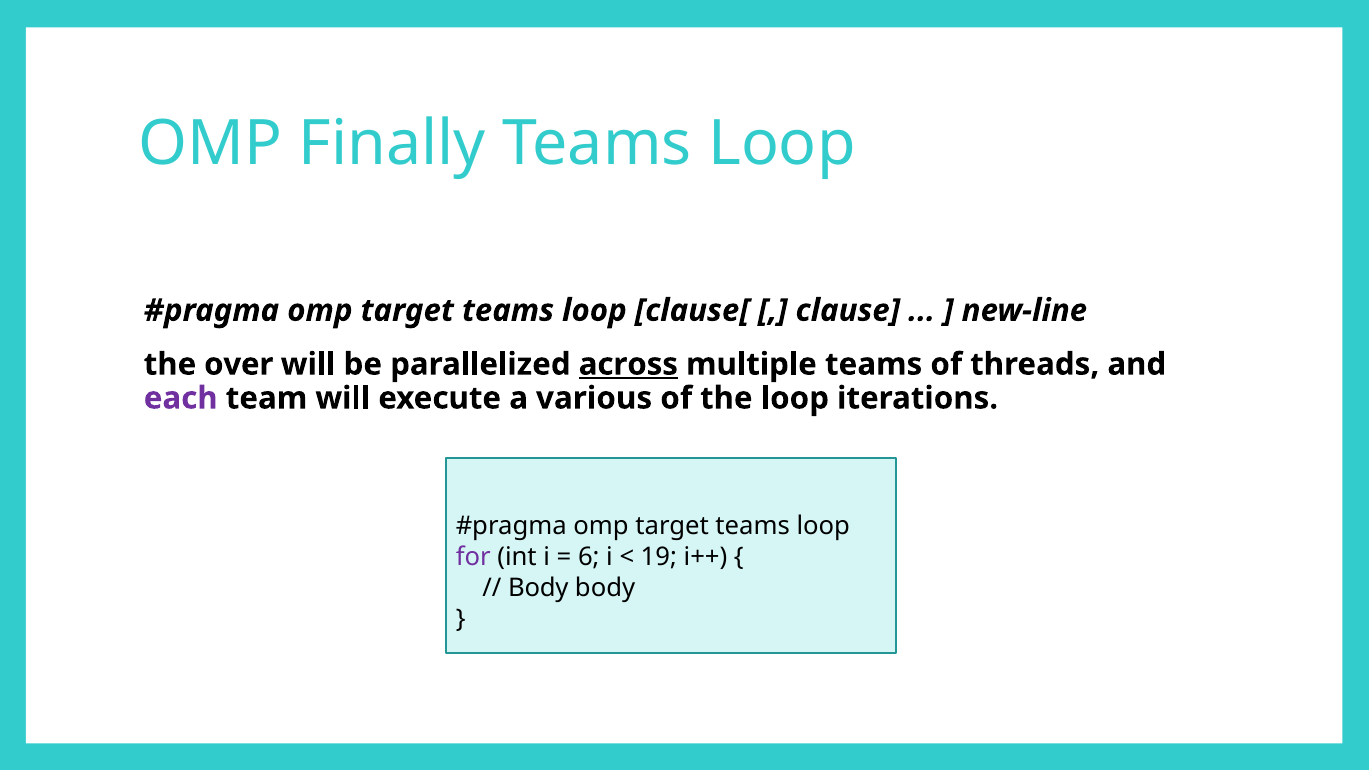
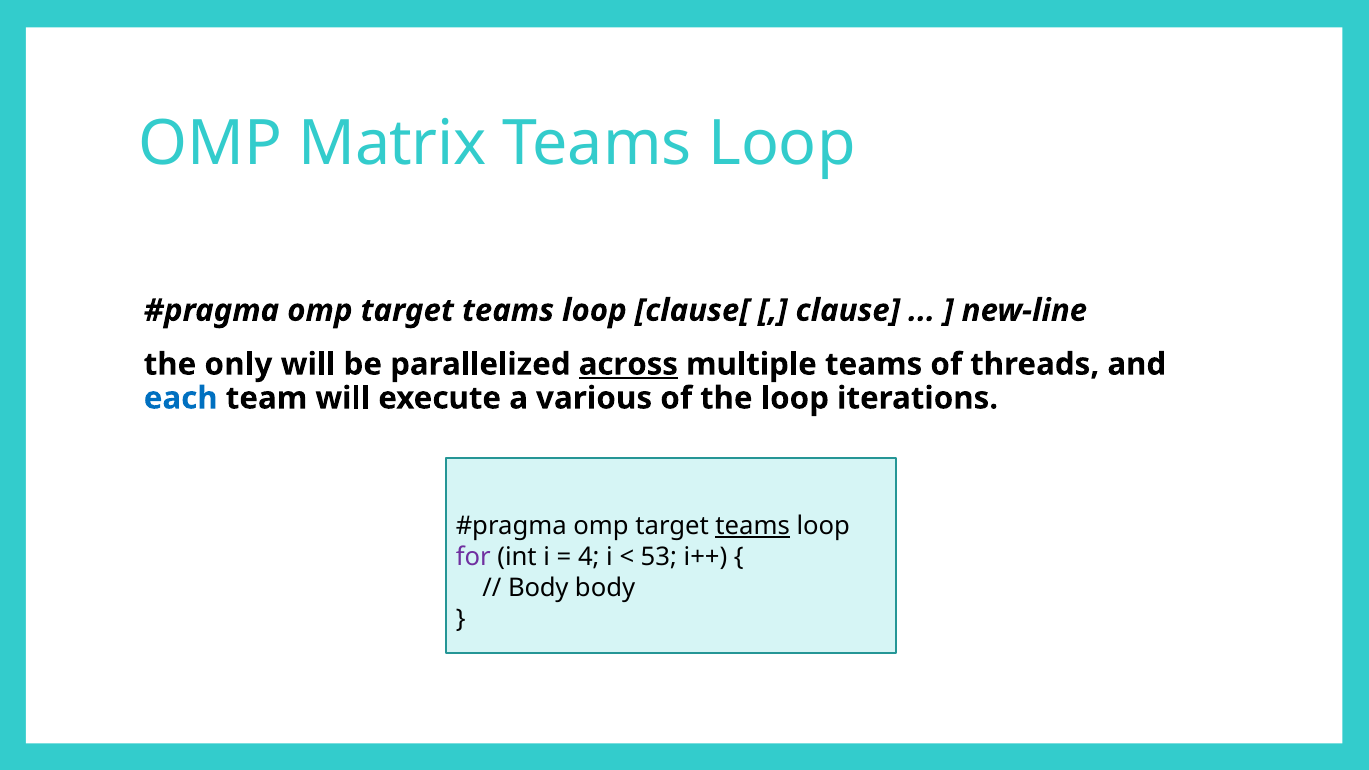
Finally: Finally -> Matrix
over: over -> only
each colour: purple -> blue
teams at (753, 526) underline: none -> present
6: 6 -> 4
19: 19 -> 53
